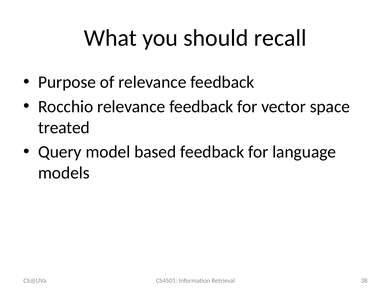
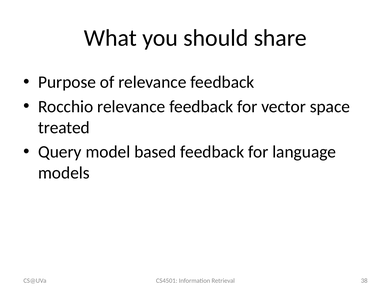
recall: recall -> share
